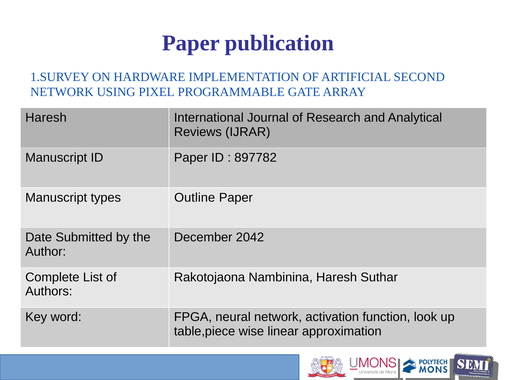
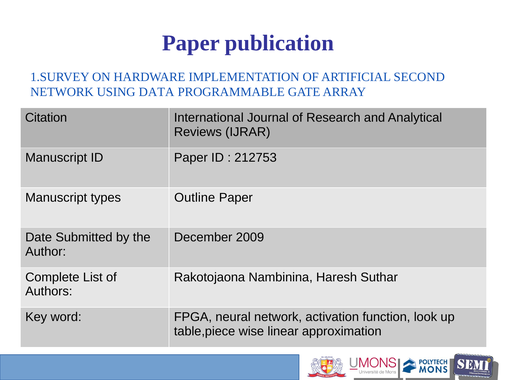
PIXEL: PIXEL -> DATA
Haresh at (46, 118): Haresh -> Citation
897782: 897782 -> 212753
2042: 2042 -> 2009
